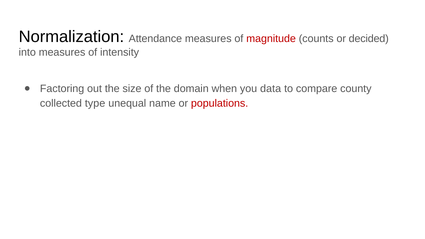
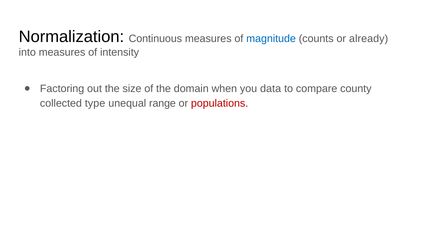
Attendance: Attendance -> Continuous
magnitude colour: red -> blue
decided: decided -> already
name: name -> range
